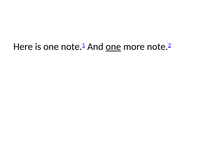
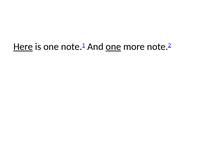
Here underline: none -> present
